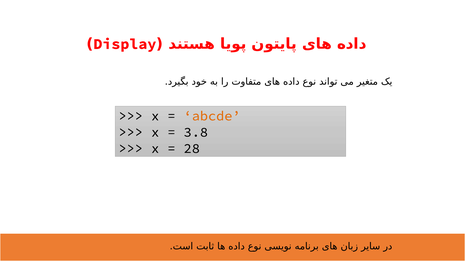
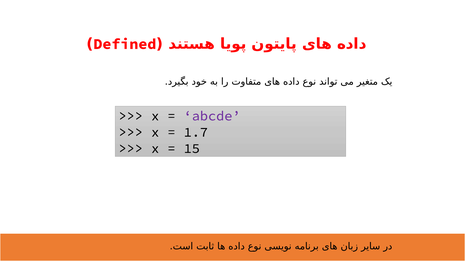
Display: Display -> Defined
abcde colour: orange -> purple
3.8: 3.8 -> 1.7
28: 28 -> 15
